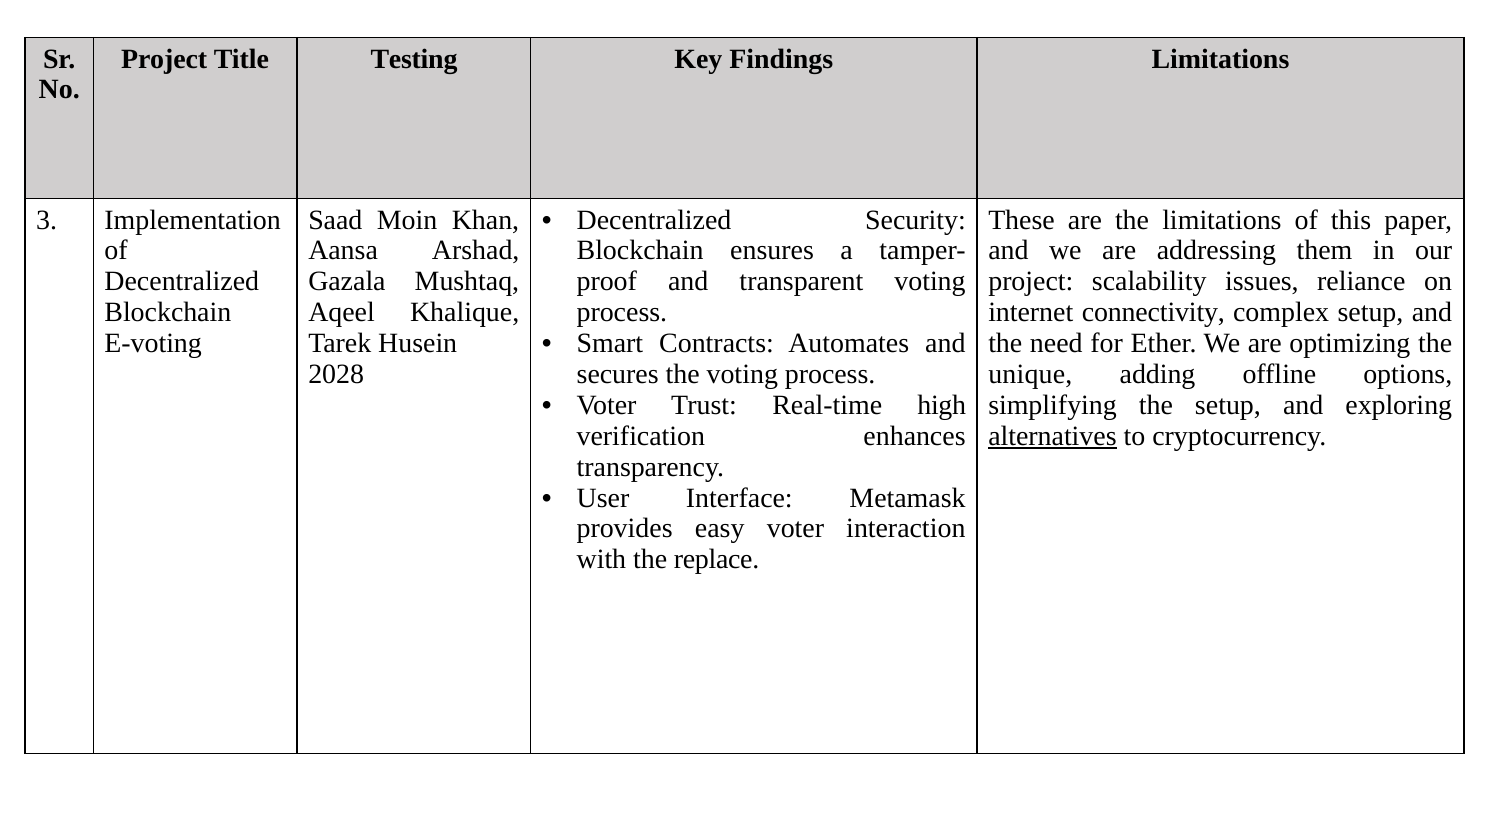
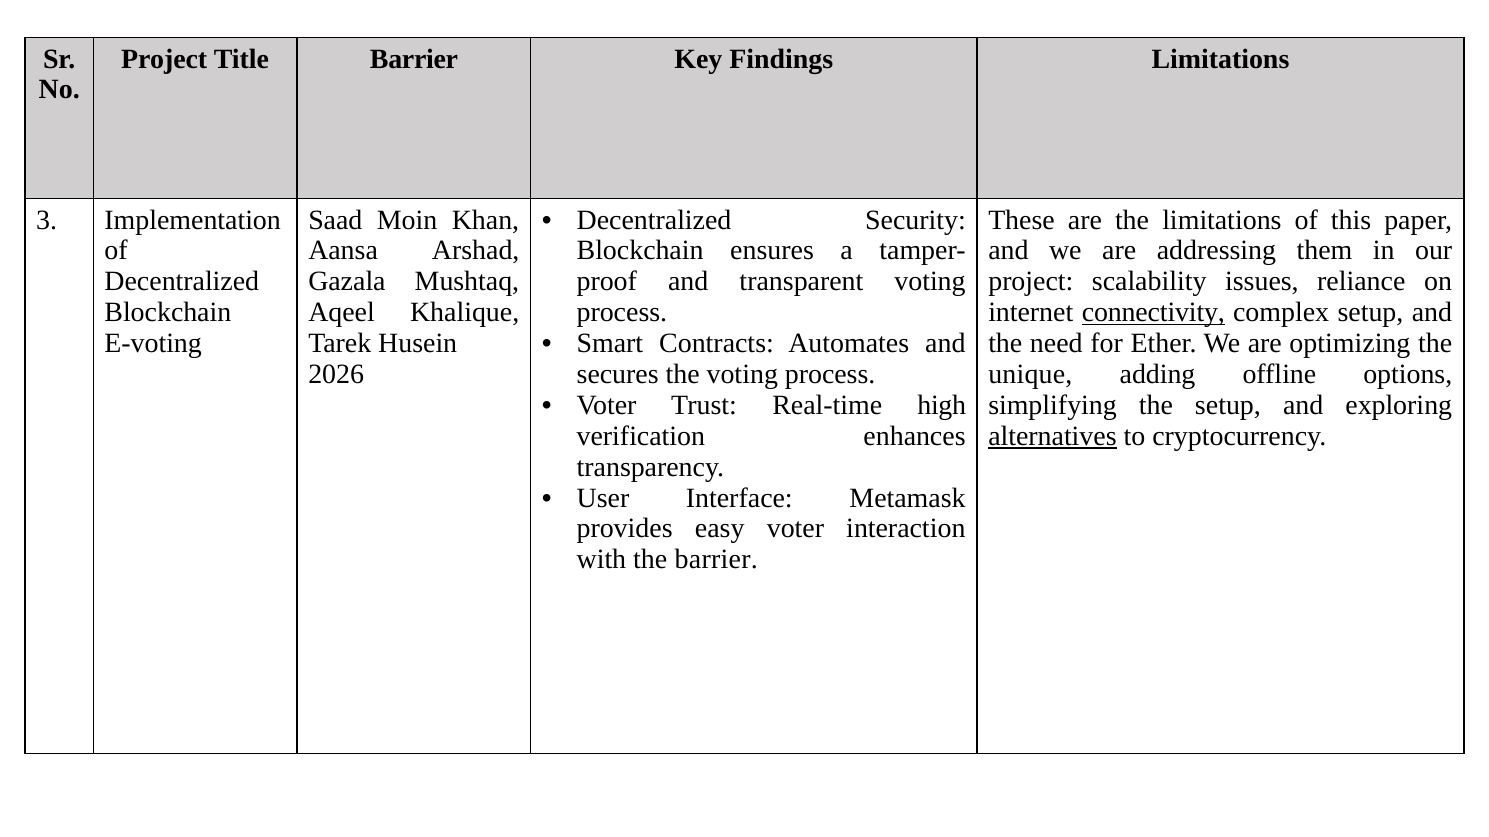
Title Testing: Testing -> Barrier
connectivity underline: none -> present
2028: 2028 -> 2026
the replace: replace -> barrier
